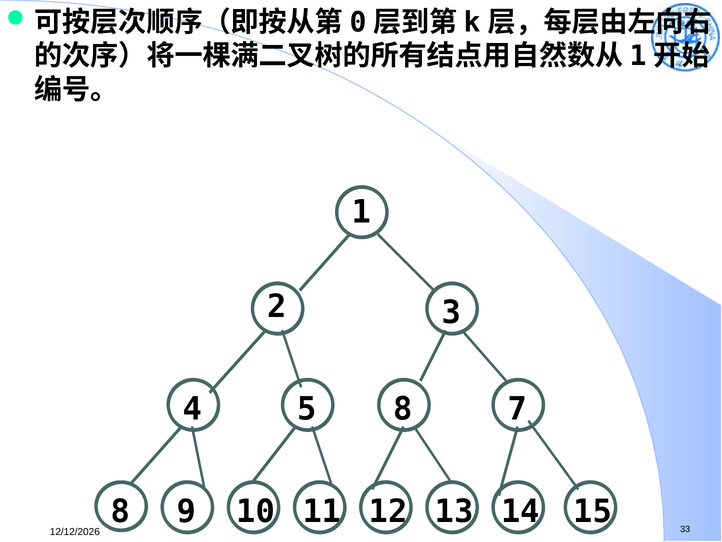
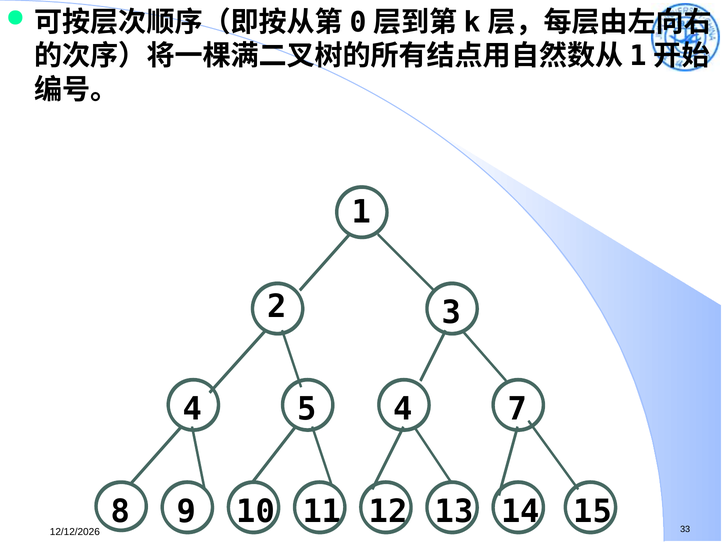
5 8: 8 -> 4
